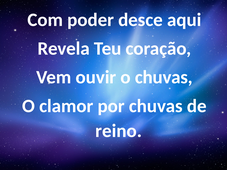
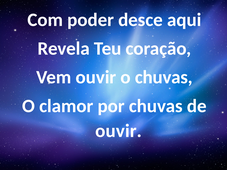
reino at (119, 131): reino -> ouvir
